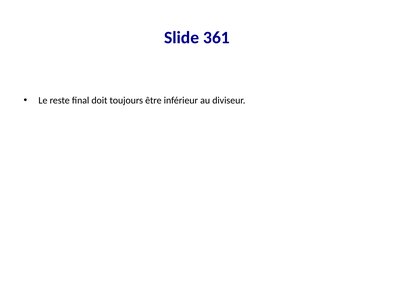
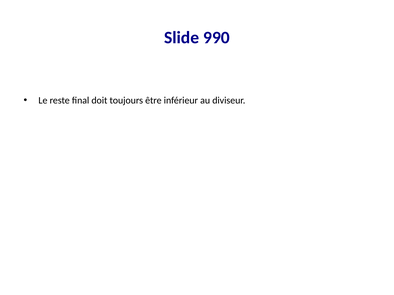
361: 361 -> 990
